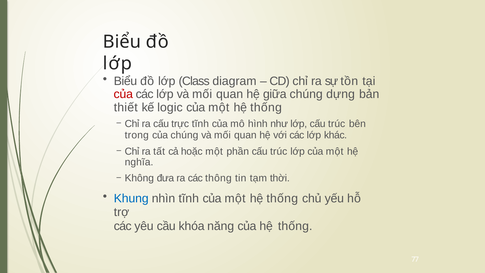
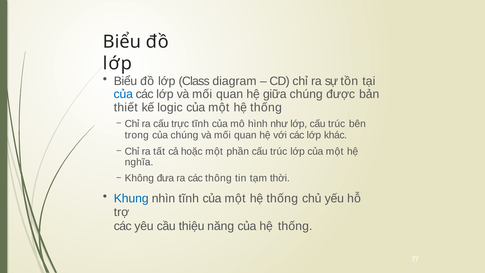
của at (123, 94) colour: red -> blue
dựng: dựng -> được
khóa: khóa -> thiệu
